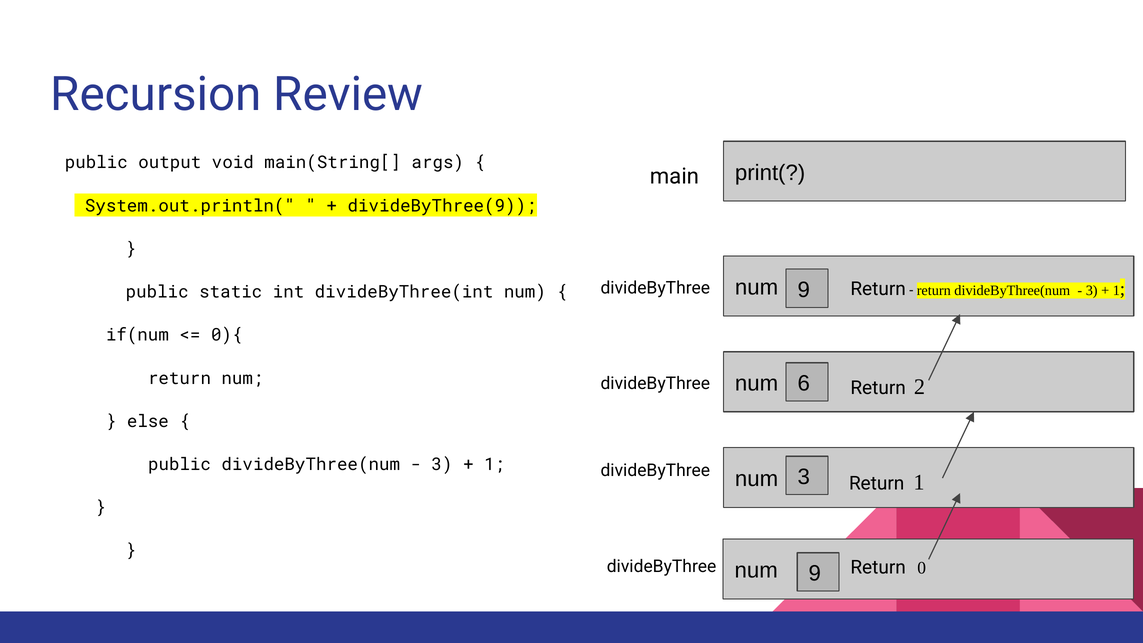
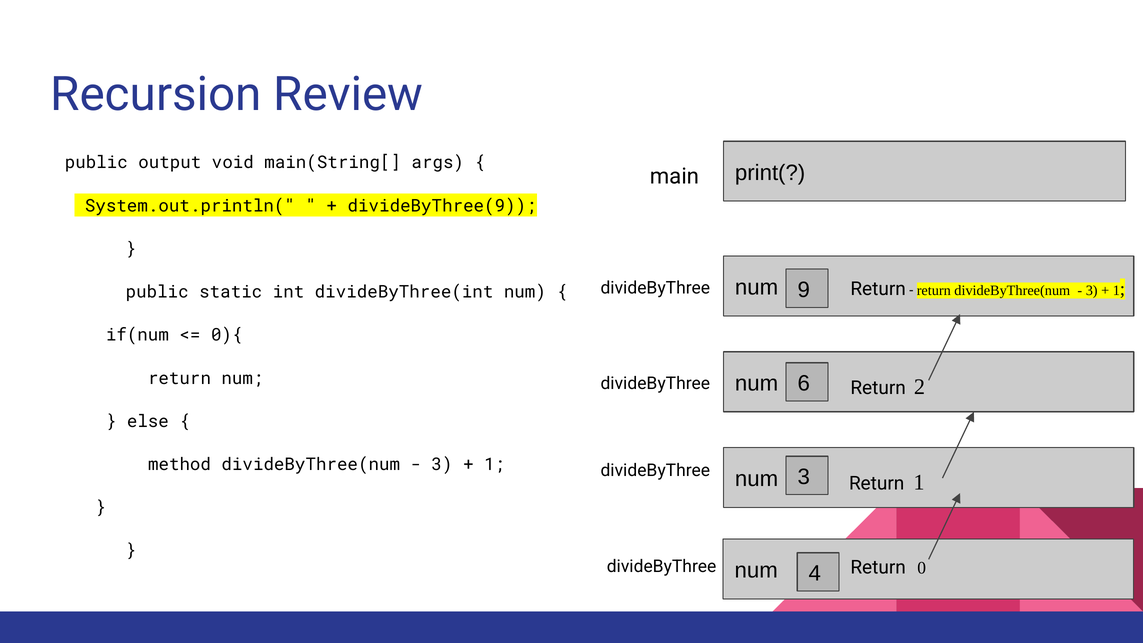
public at (179, 464): public -> method
num 9: 9 -> 4
